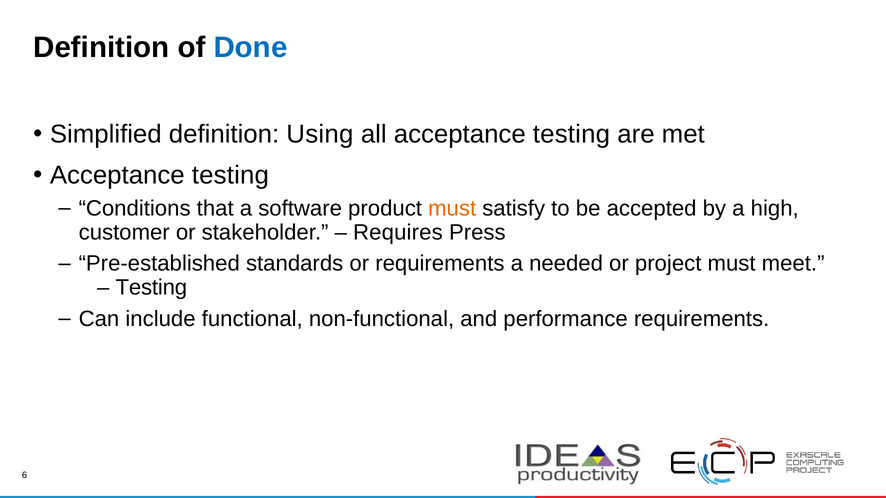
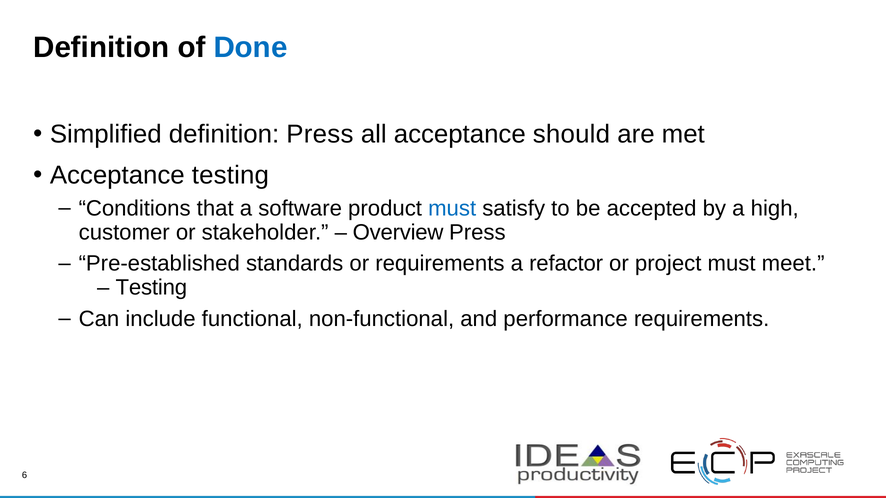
definition Using: Using -> Press
all acceptance testing: testing -> should
must at (452, 209) colour: orange -> blue
Requires: Requires -> Overview
needed: needed -> refactor
